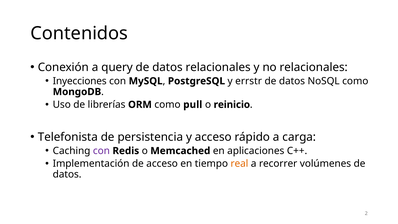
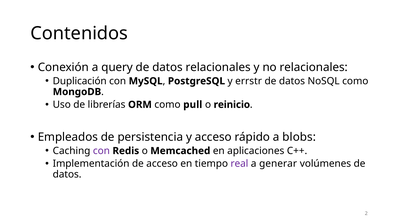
Inyecciones: Inyecciones -> Duplicación
Telefonista: Telefonista -> Empleados
carga: carga -> blobs
real colour: orange -> purple
recorrer: recorrer -> generar
